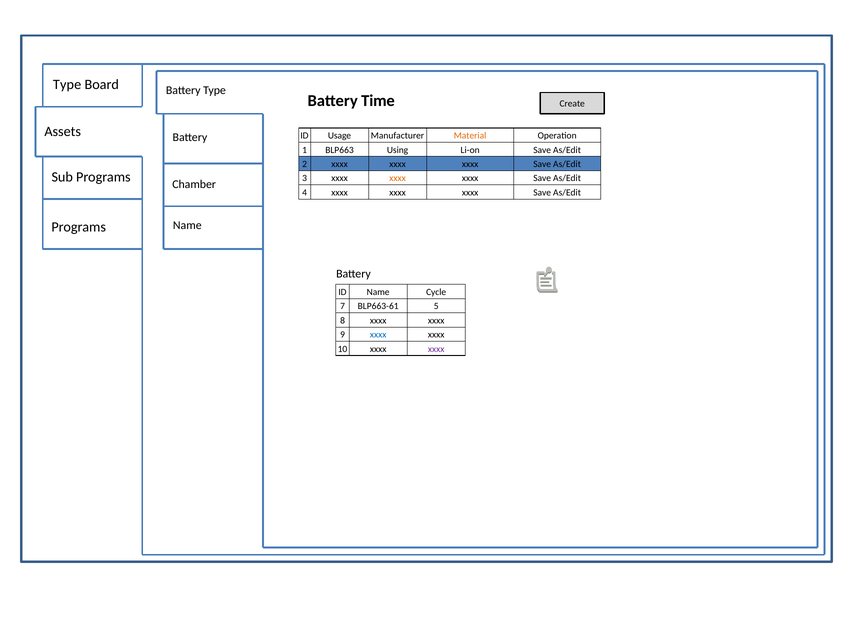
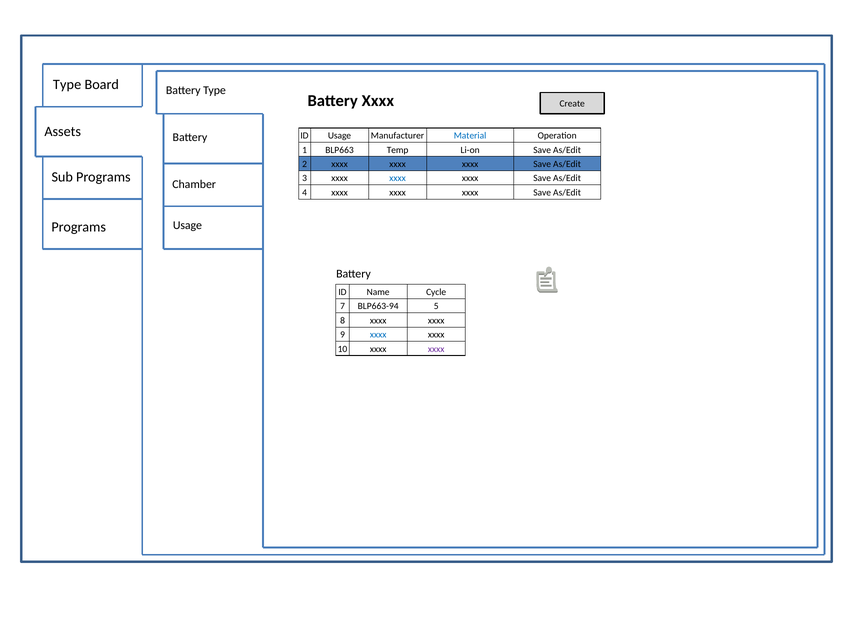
Battery Time: Time -> Xxxx
Material colour: orange -> blue
Using: Using -> Temp
xxxx at (398, 178) colour: orange -> blue
Name at (187, 225): Name -> Usage
BLP663-61: BLP663-61 -> BLP663-94
